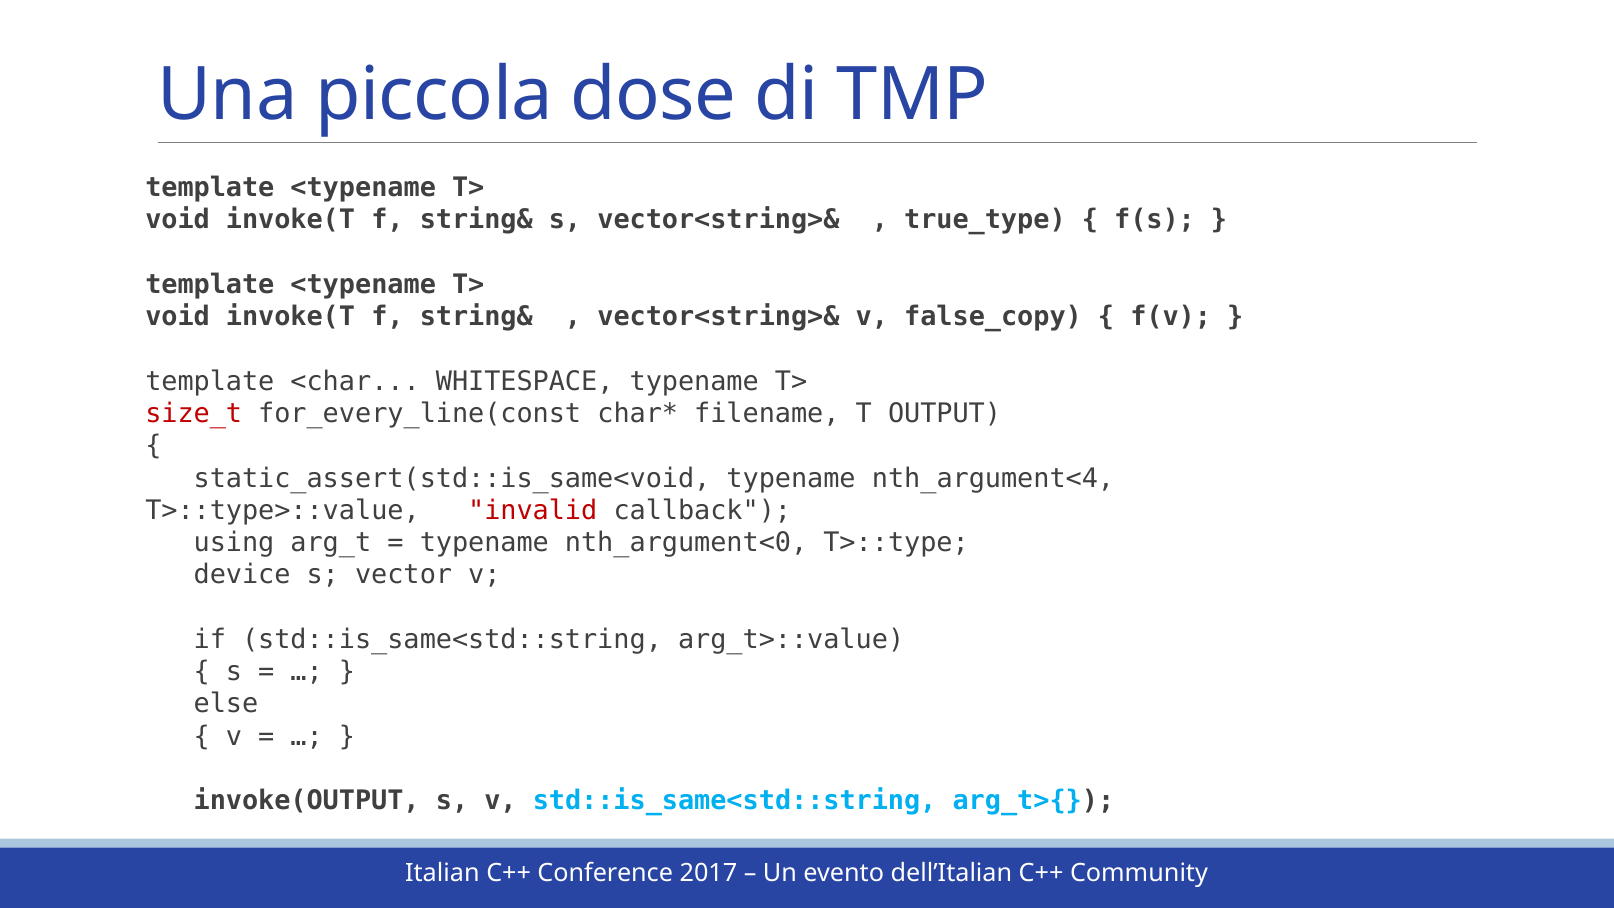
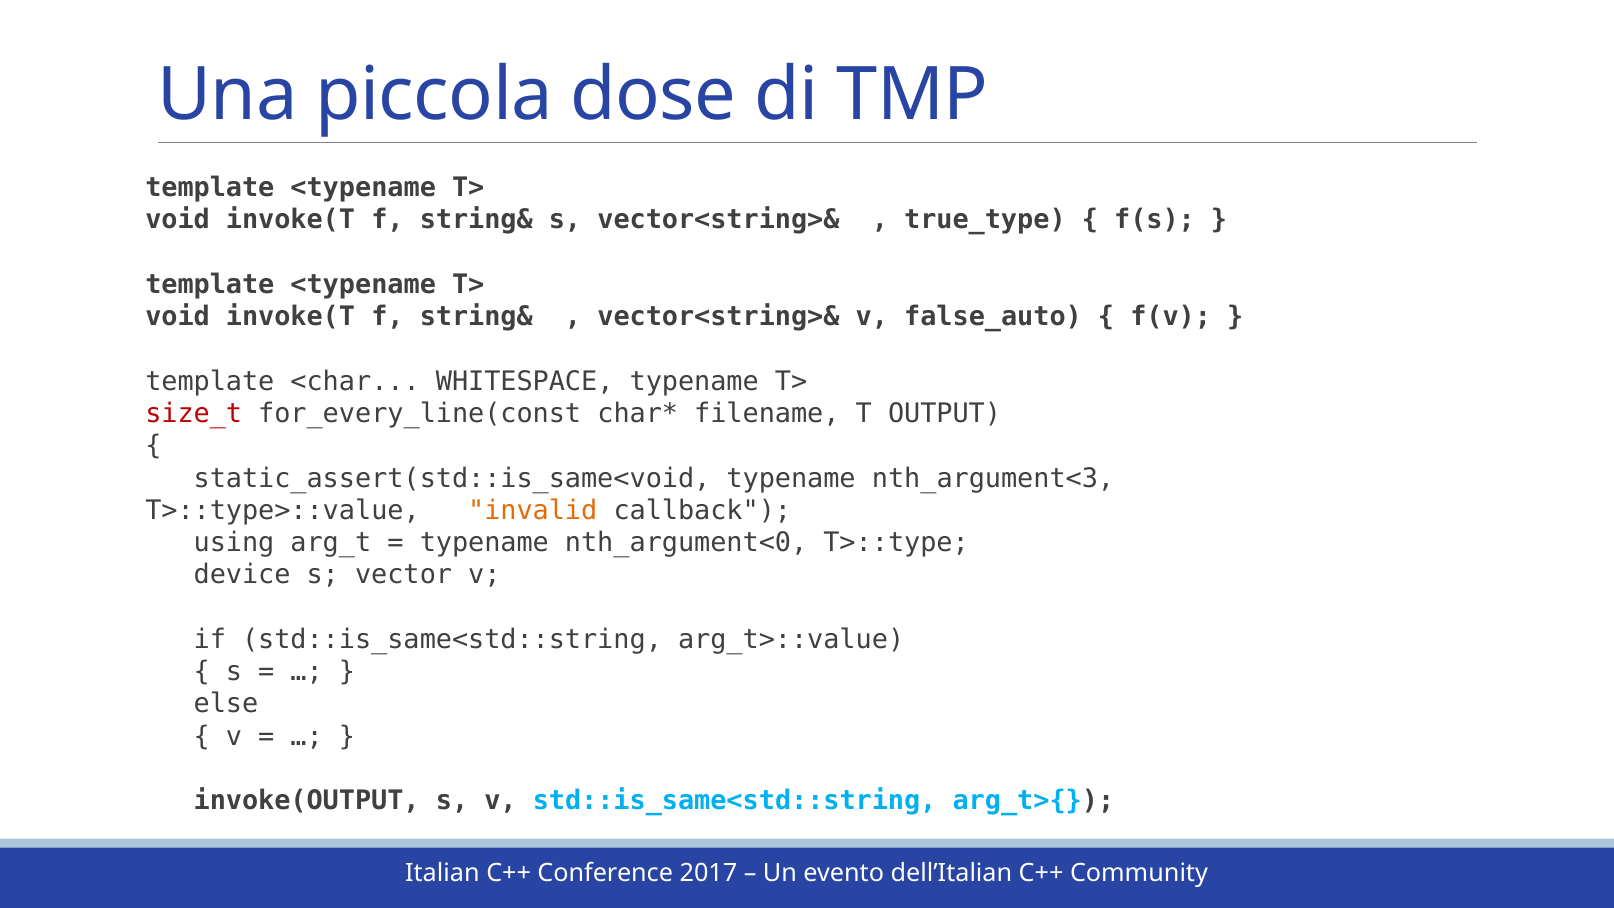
false_copy: false_copy -> false_auto
nth_argument<4: nth_argument<4 -> nth_argument<3
invalid colour: red -> orange
